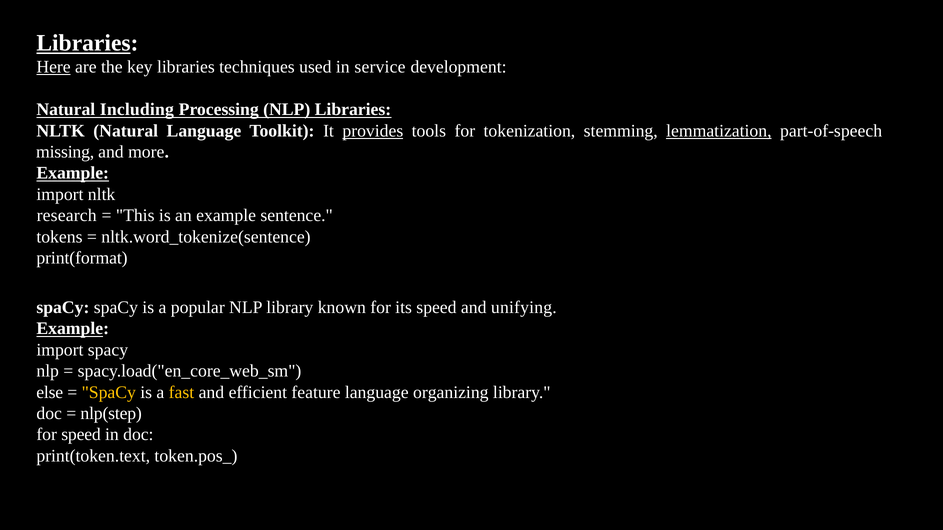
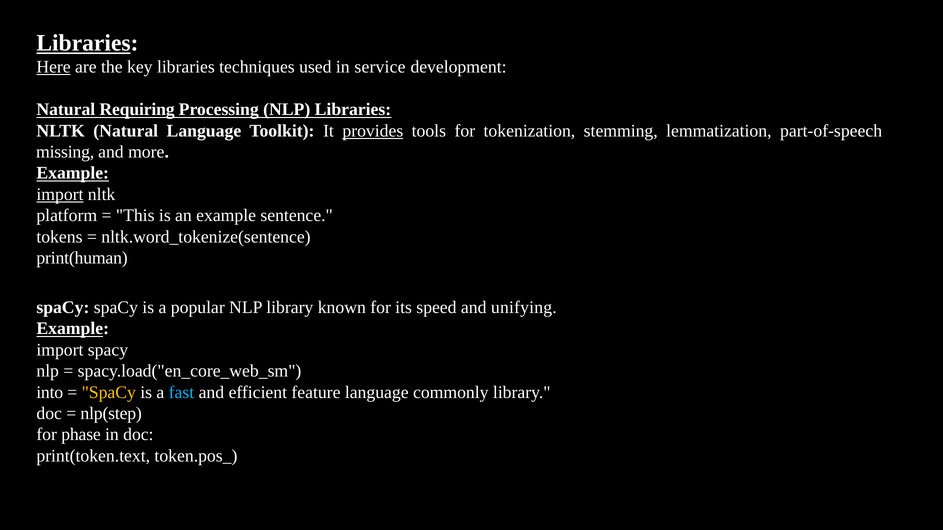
Including: Including -> Requiring
lemmatization underline: present -> none
import at (60, 194) underline: none -> present
research: research -> platform
print(format: print(format -> print(human
else: else -> into
fast colour: yellow -> light blue
organizing: organizing -> commonly
for speed: speed -> phase
